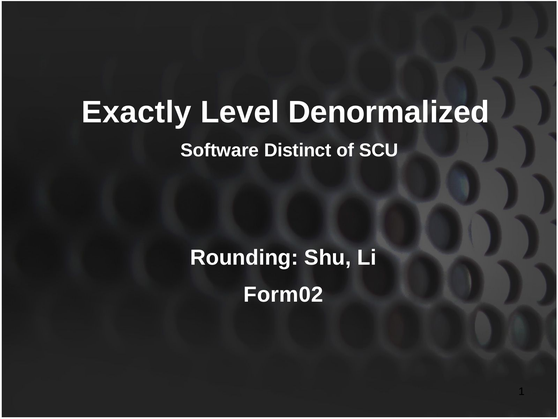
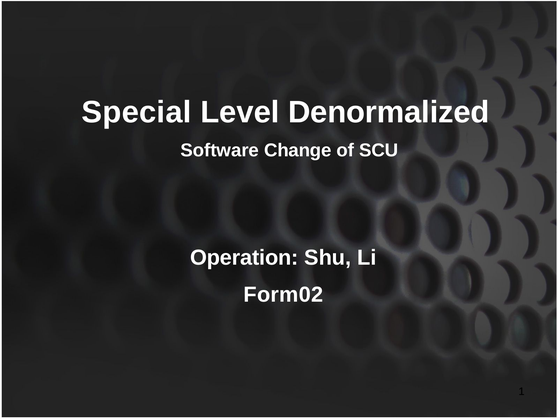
Exactly: Exactly -> Special
Distinct: Distinct -> Change
Rounding: Rounding -> Operation
